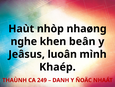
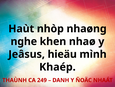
beân: beân -> nhaø
luoân: luoân -> hieäu
